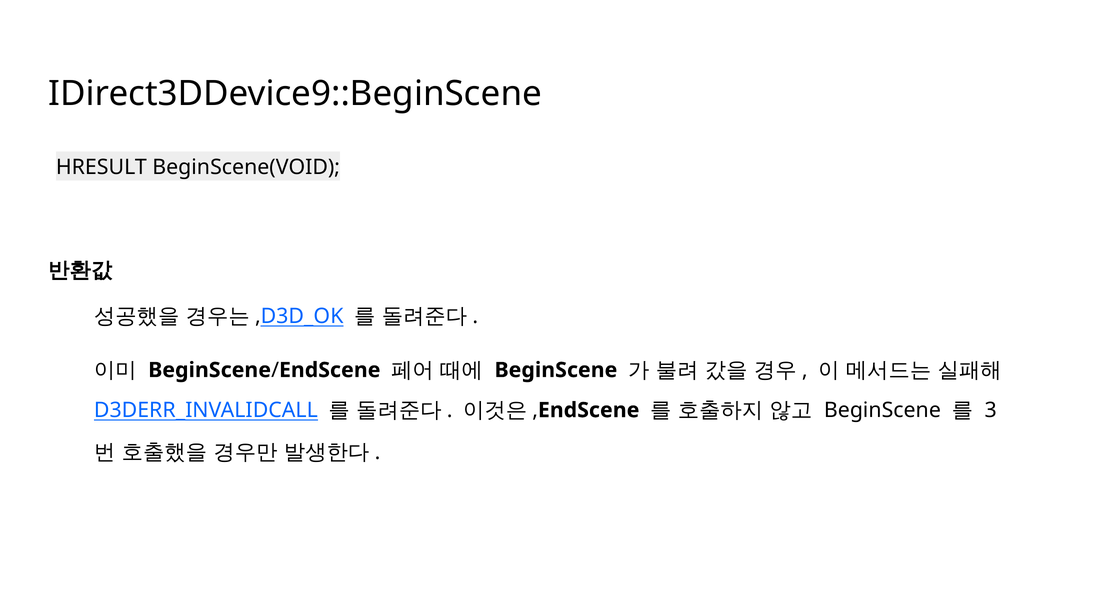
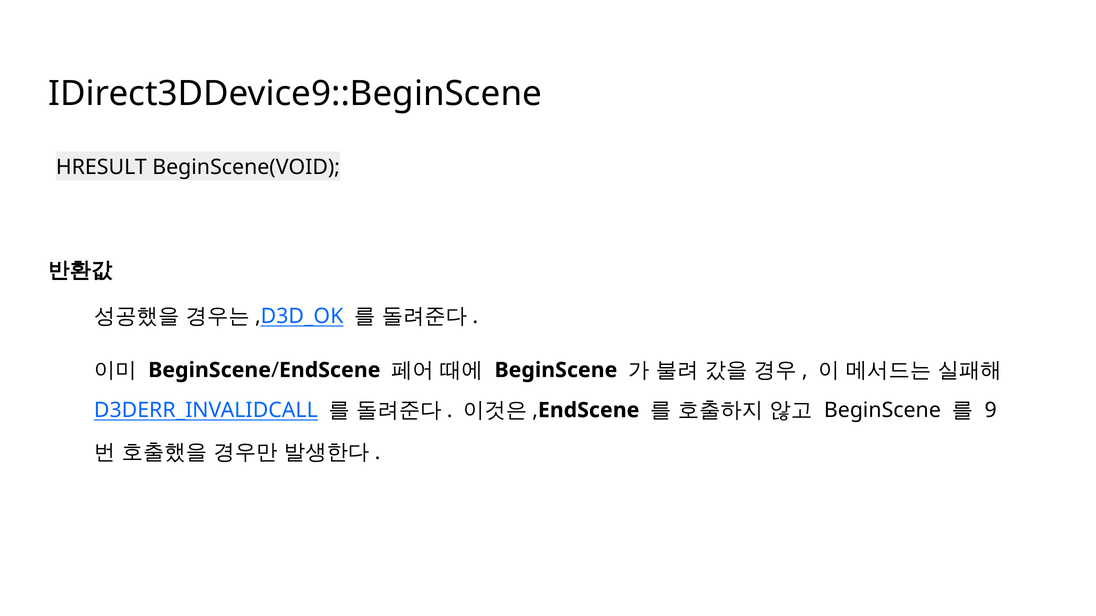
3: 3 -> 9
